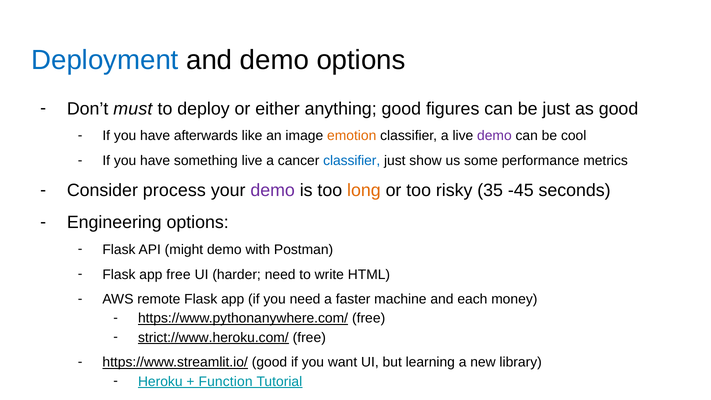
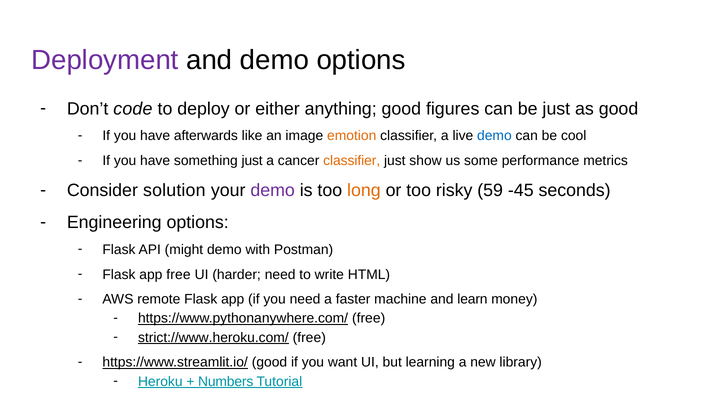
Deployment colour: blue -> purple
must: must -> code
demo at (494, 136) colour: purple -> blue
something live: live -> just
classifier at (352, 161) colour: blue -> orange
process: process -> solution
35: 35 -> 59
each: each -> learn
Function: Function -> Numbers
